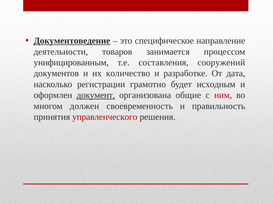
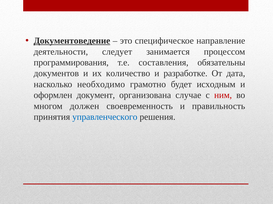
товаров: товаров -> следует
унифицированным: унифицированным -> программирования
сооружений: сооружений -> обязательны
регистрации: регистрации -> необходимо
документ underline: present -> none
общие: общие -> случае
управленческого colour: red -> blue
